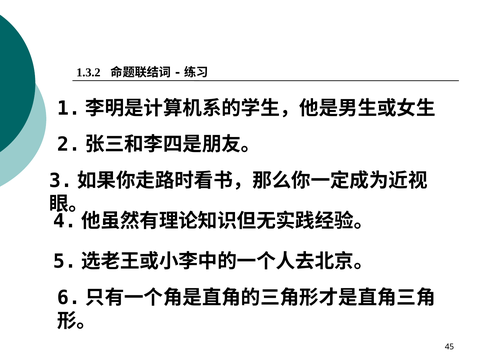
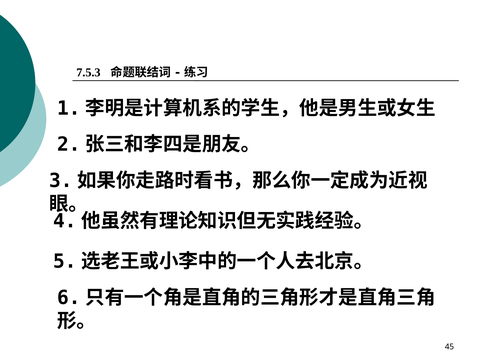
1.3.2: 1.3.2 -> 7.5.3
